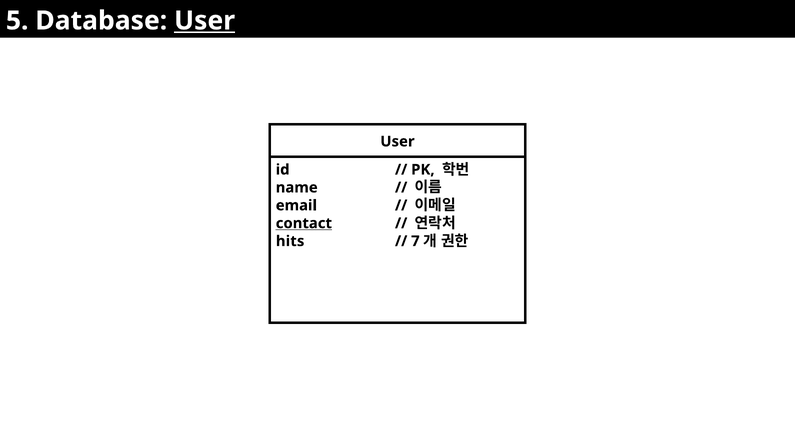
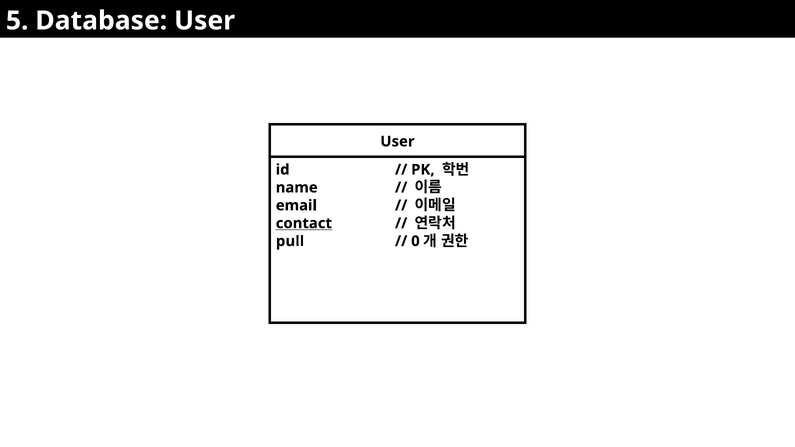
User at (205, 21) underline: present -> none
hits: hits -> pull
7: 7 -> 0
